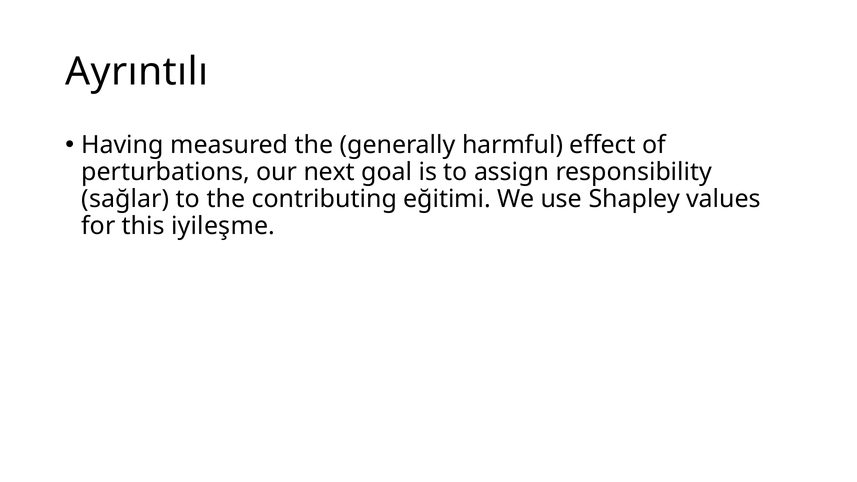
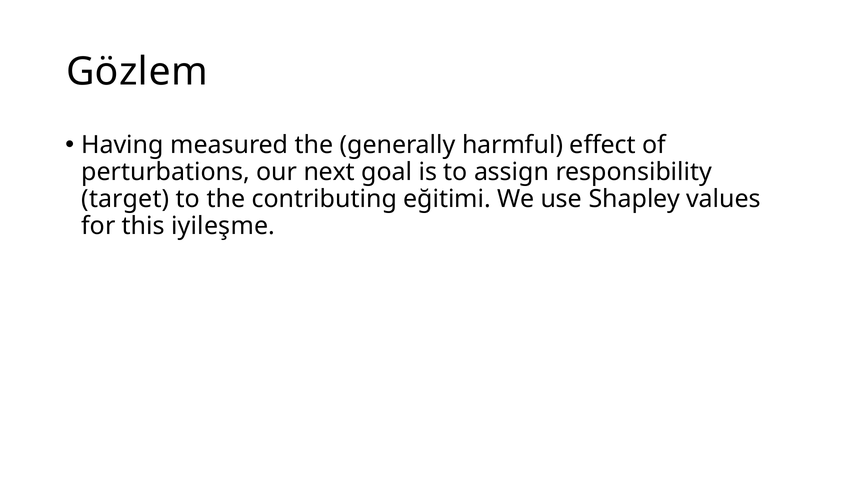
Ayrıntılı: Ayrıntılı -> Gözlem
sağlar: sağlar -> target
